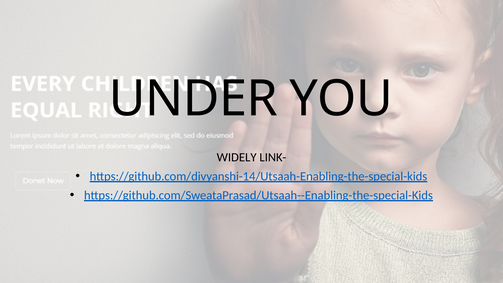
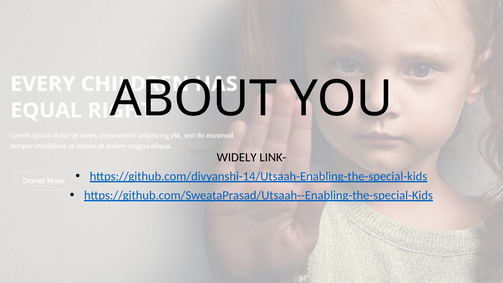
UNDER: UNDER -> ABOUT
